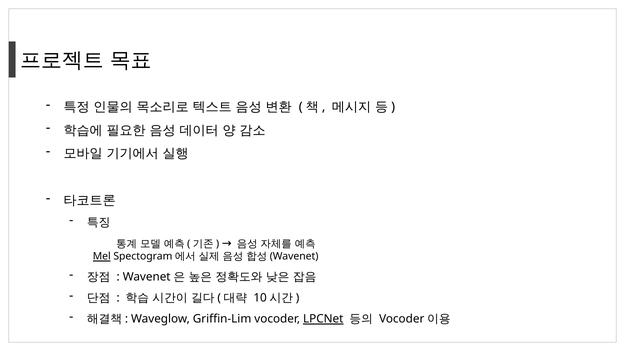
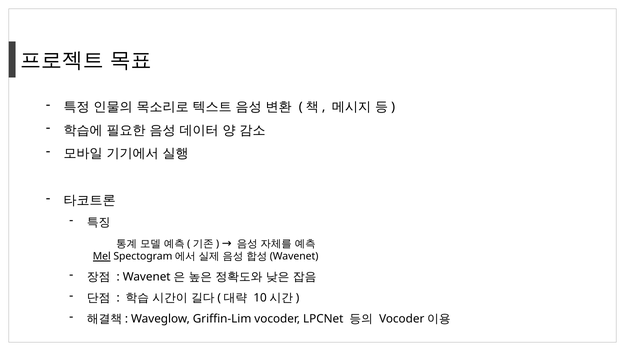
LPCNet underline: present -> none
